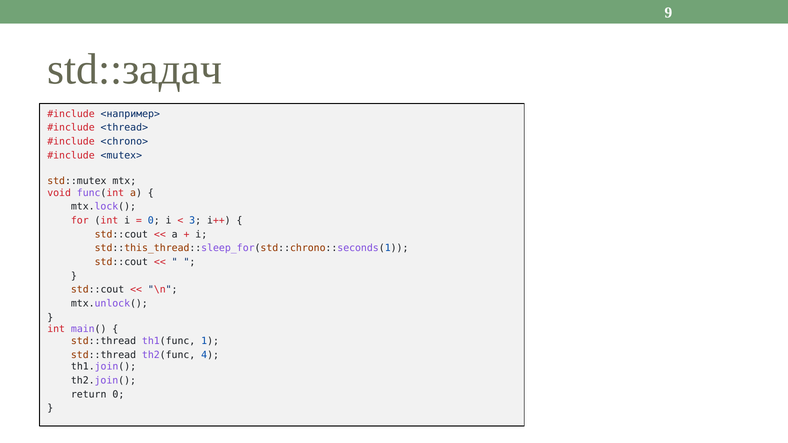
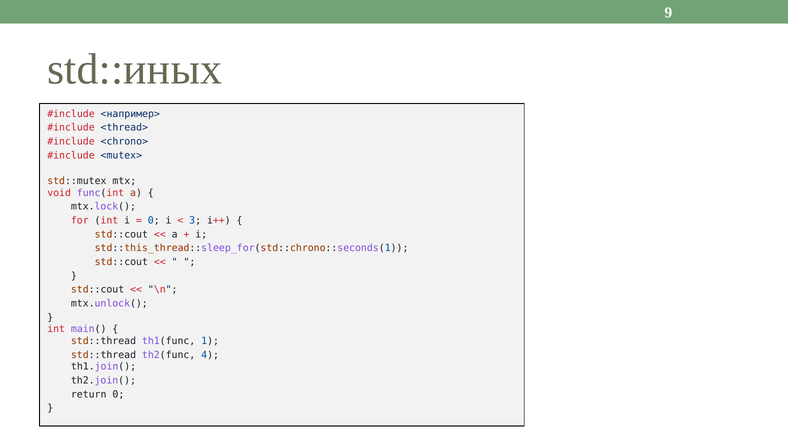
std::задач: std::задач -> std::иных
